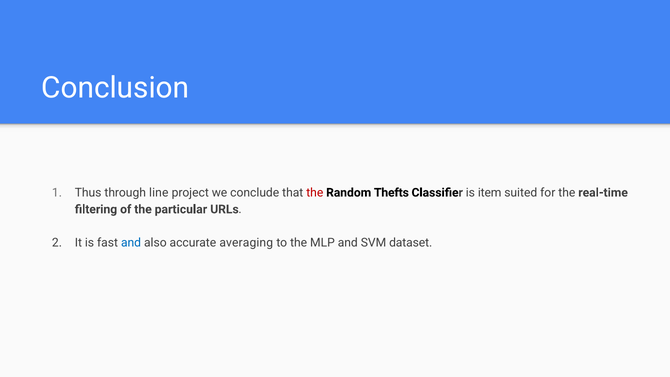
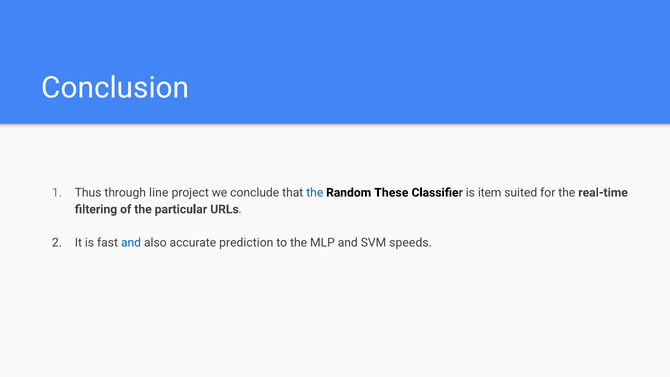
the at (315, 193) colour: red -> blue
Thefts: Thefts -> These
averaging: averaging -> prediction
dataset: dataset -> speeds
